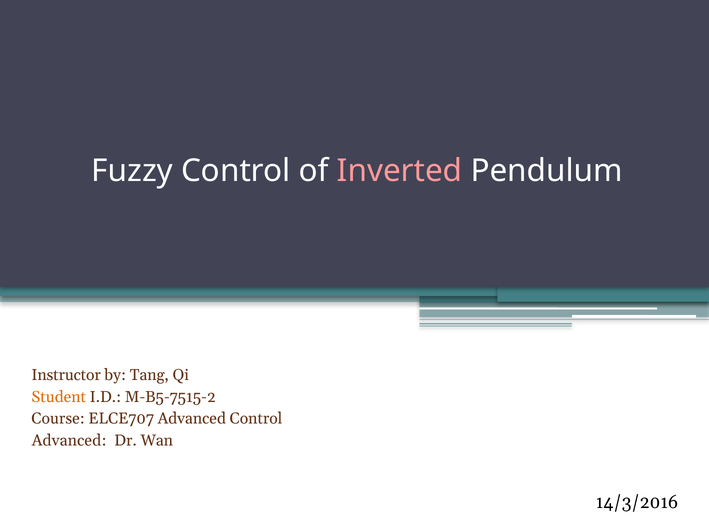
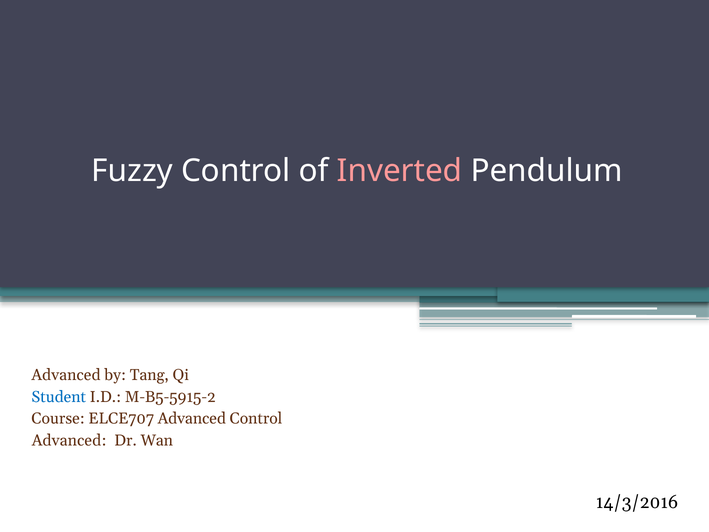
Instructor at (66, 375): Instructor -> Advanced
Student colour: orange -> blue
M-B5-7515-2: M-B5-7515-2 -> M-B5-5915-2
